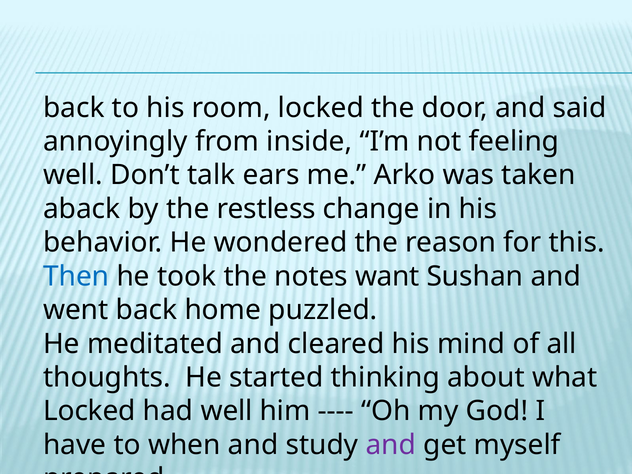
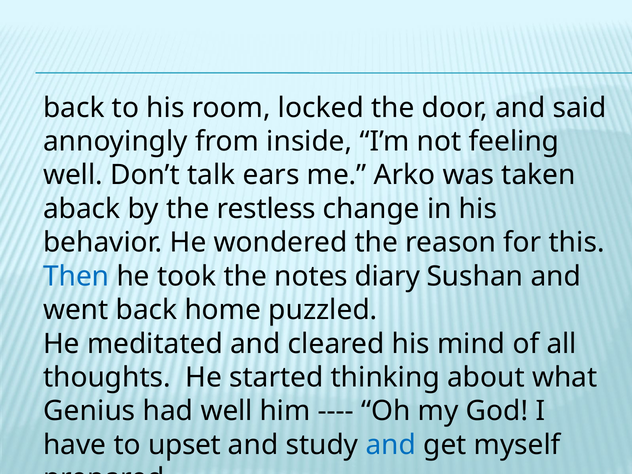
want: want -> diary
Locked at (89, 411): Locked -> Genius
when: when -> upset
and at (391, 445) colour: purple -> blue
